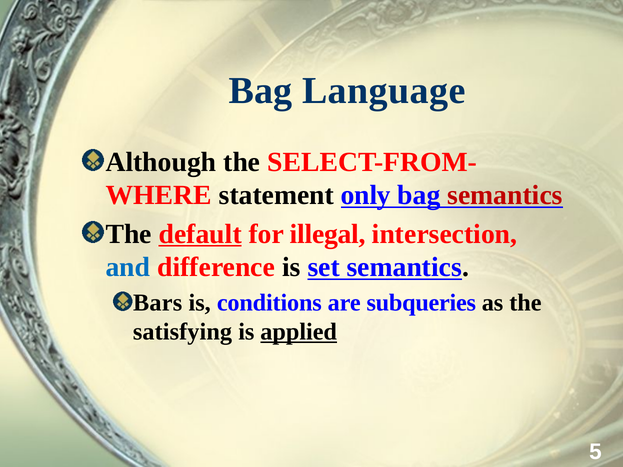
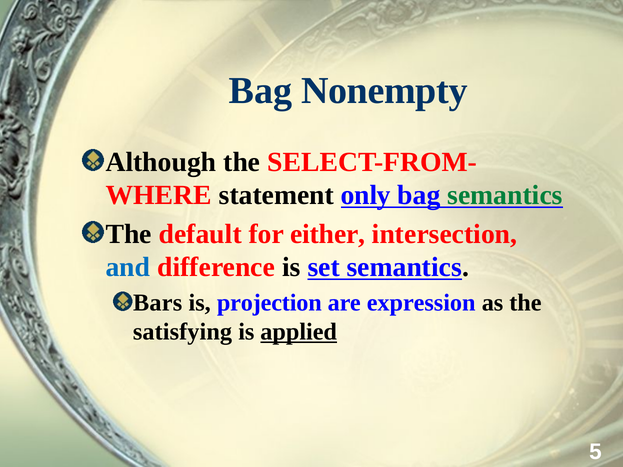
Language: Language -> Nonempty
semantics at (505, 195) colour: red -> green
default underline: present -> none
illegal: illegal -> either
conditions: conditions -> projection
subqueries: subqueries -> expression
